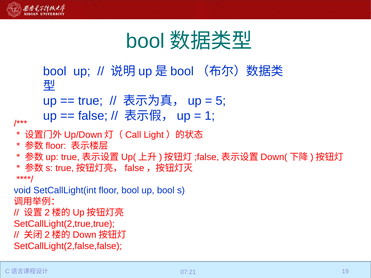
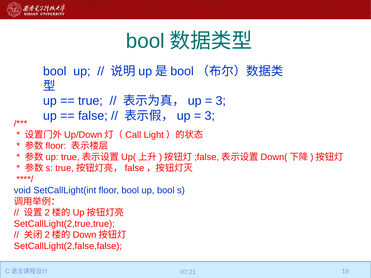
5 at (221, 101): 5 -> 3
1 at (210, 116): 1 -> 3
